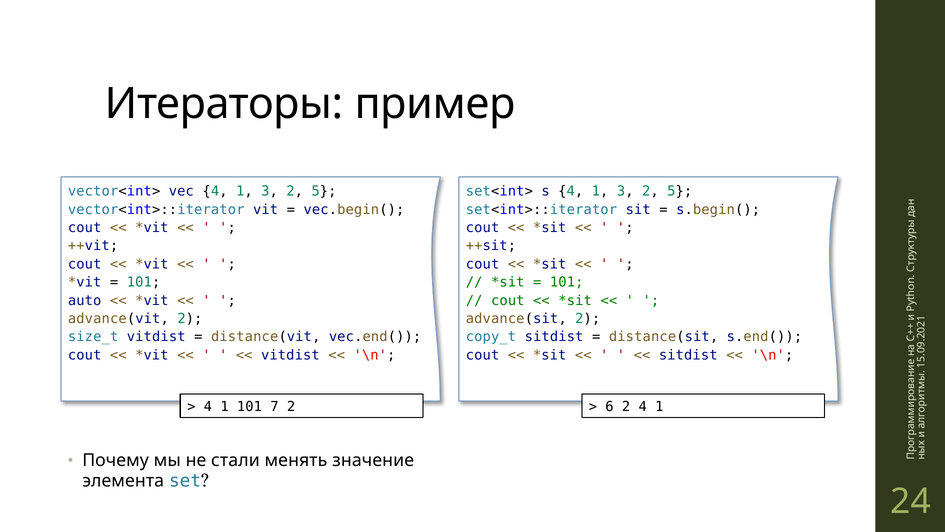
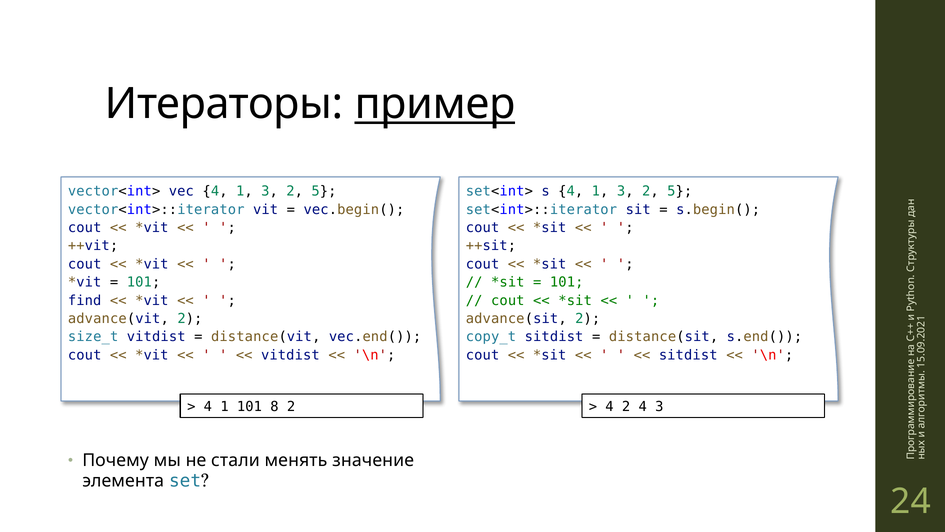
пример underline: none -> present
auto: auto -> find
7: 7 -> 8
6 at (610, 407): 6 -> 4
2 4 1: 1 -> 3
